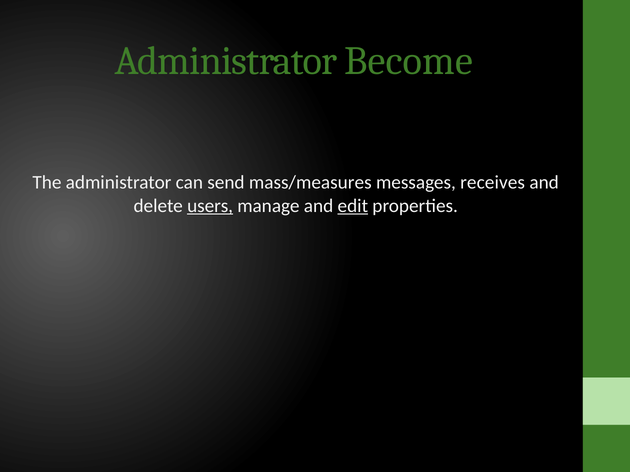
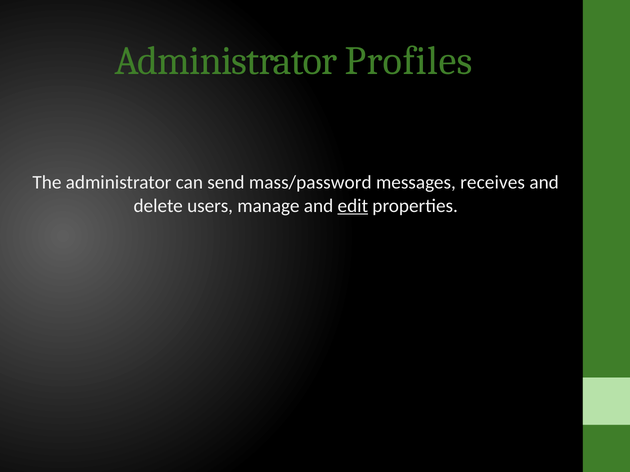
Become: Become -> Profiles
mass/measures: mass/measures -> mass/password
users underline: present -> none
